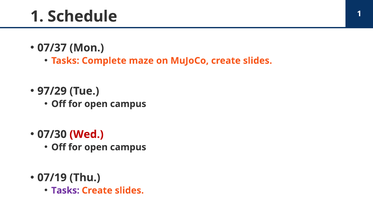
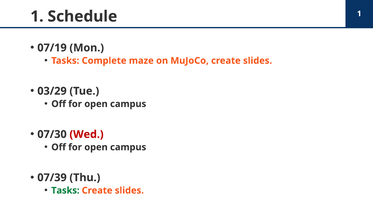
07/37: 07/37 -> 07/19
97/29: 97/29 -> 03/29
07/19: 07/19 -> 07/39
Tasks at (65, 190) colour: purple -> green
